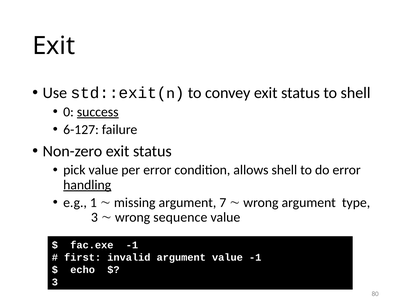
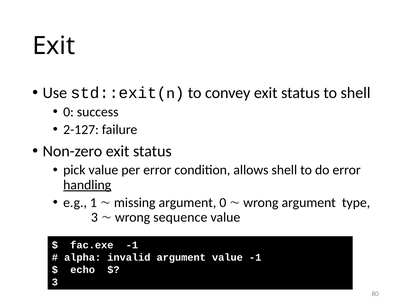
success underline: present -> none
6-127: 6-127 -> 2-127
argument 7: 7 -> 0
first: first -> alpha
